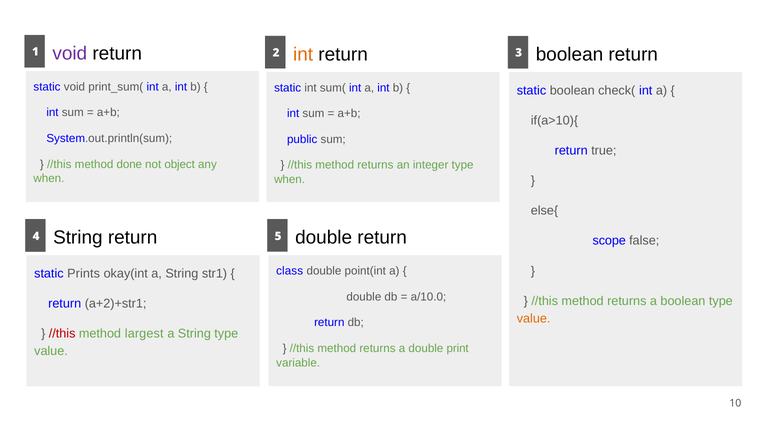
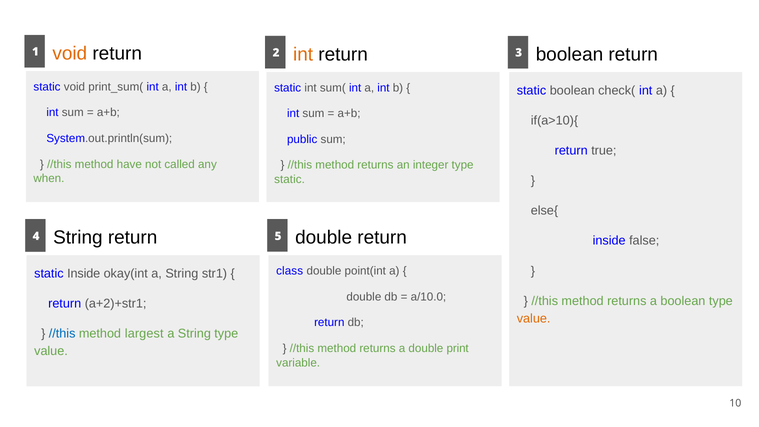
void at (70, 53) colour: purple -> orange
done: done -> have
object: object -> called
when at (290, 179): when -> static
scope at (609, 241): scope -> inside
static Prints: Prints -> Inside
//this at (62, 334) colour: red -> blue
